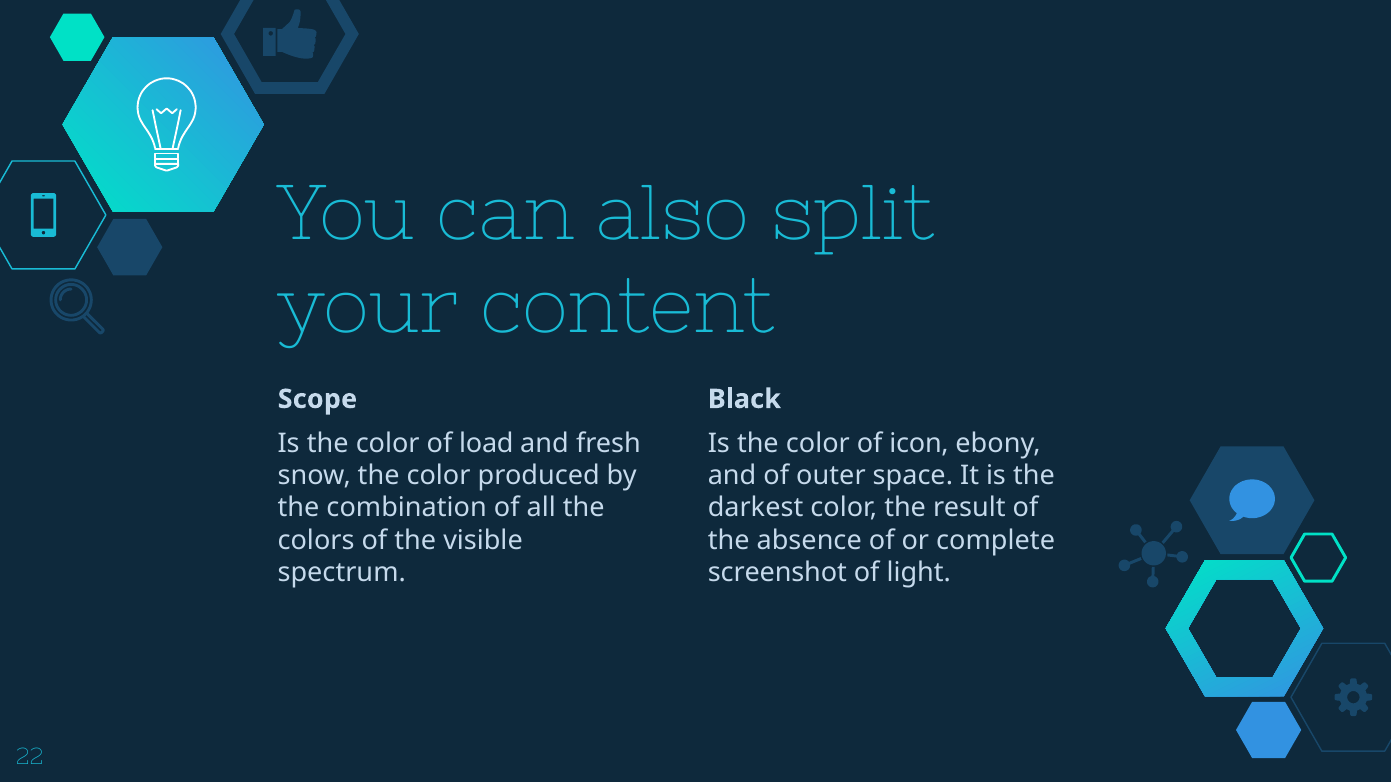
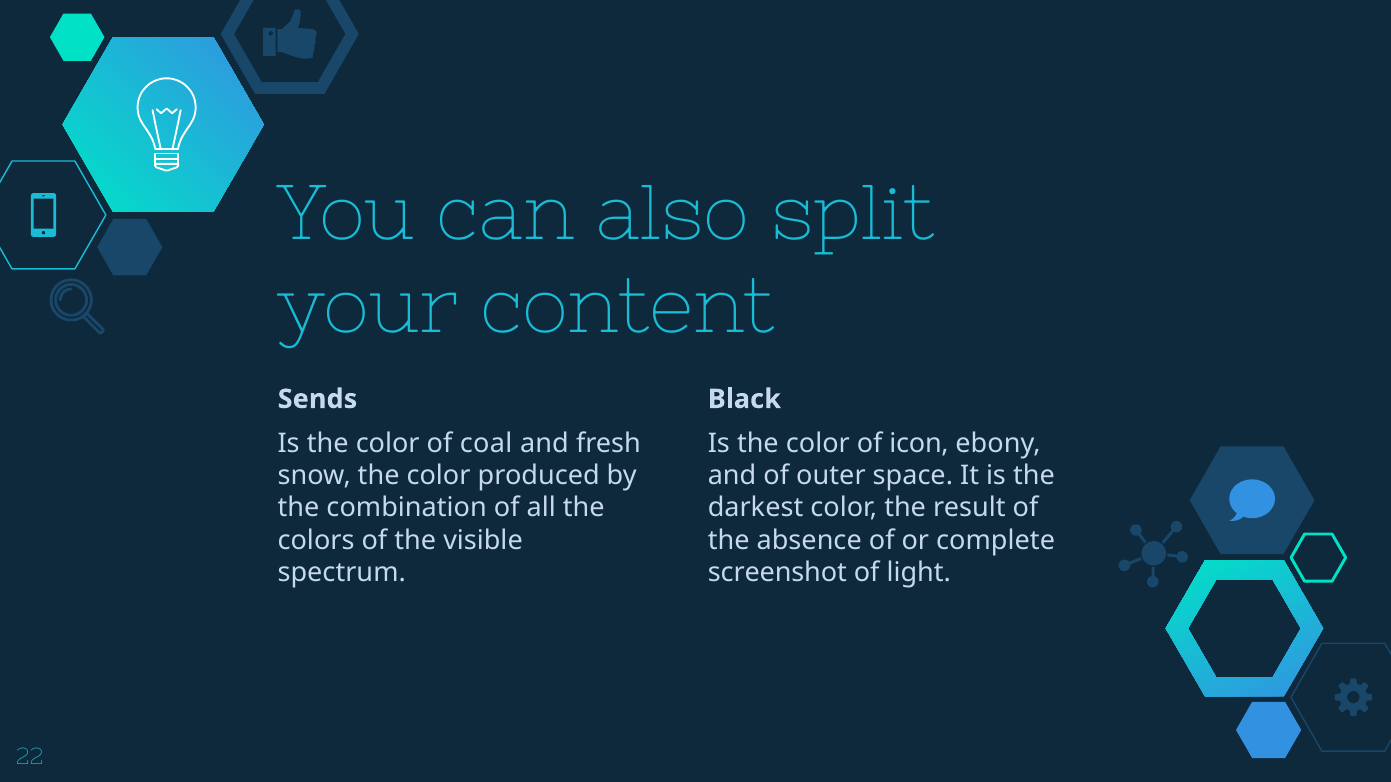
Scope: Scope -> Sends
load: load -> coal
